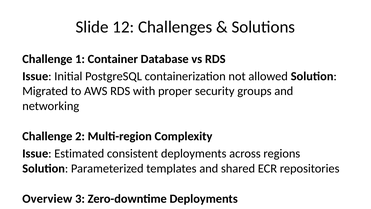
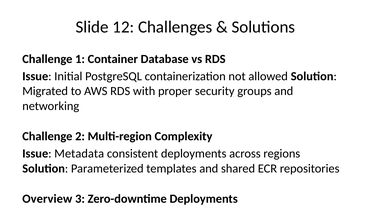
Estimated: Estimated -> Metadata
